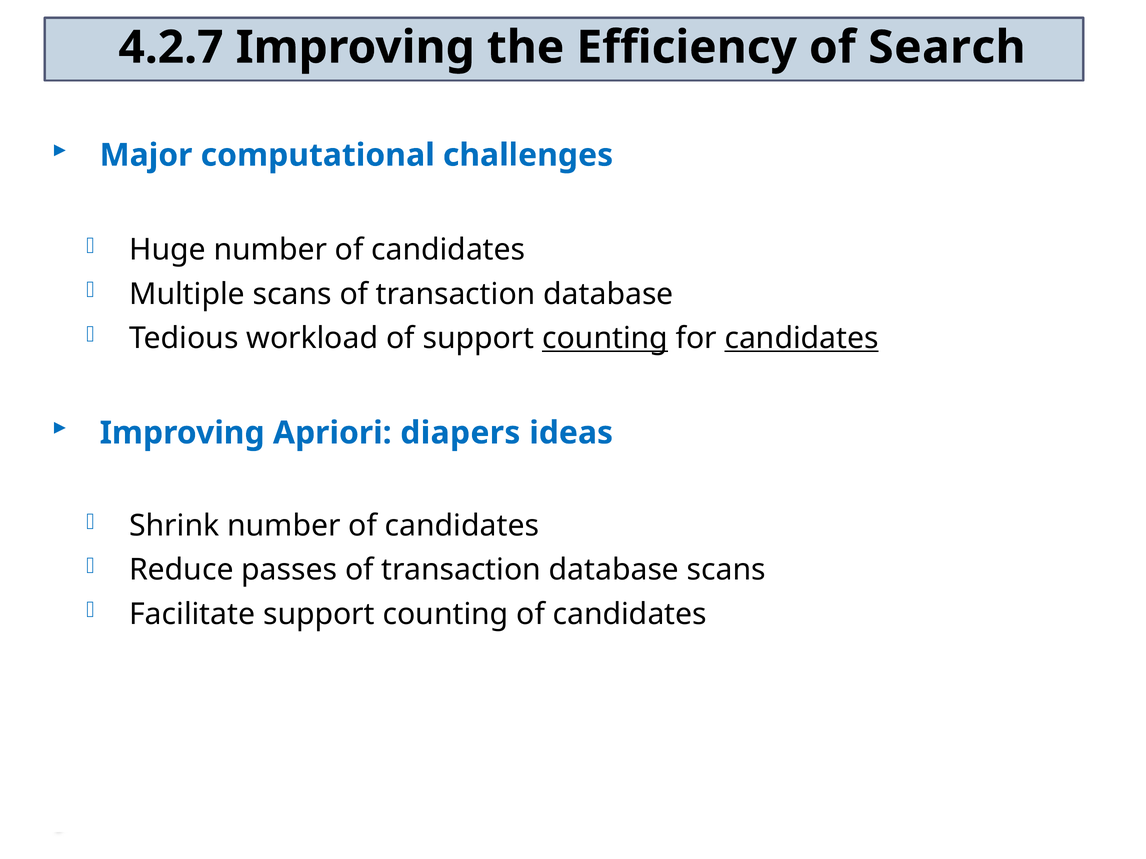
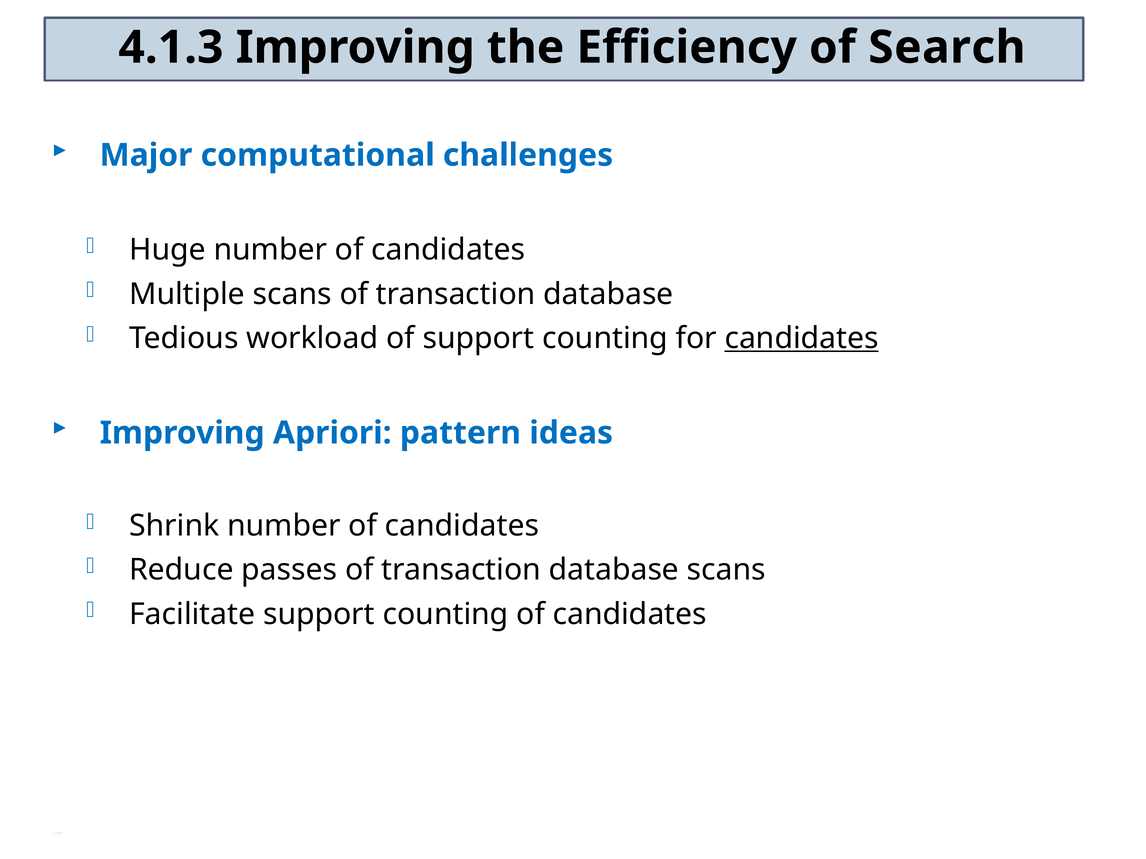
4.2.7: 4.2.7 -> 4.1.3
counting at (605, 338) underline: present -> none
diapers: diapers -> pattern
